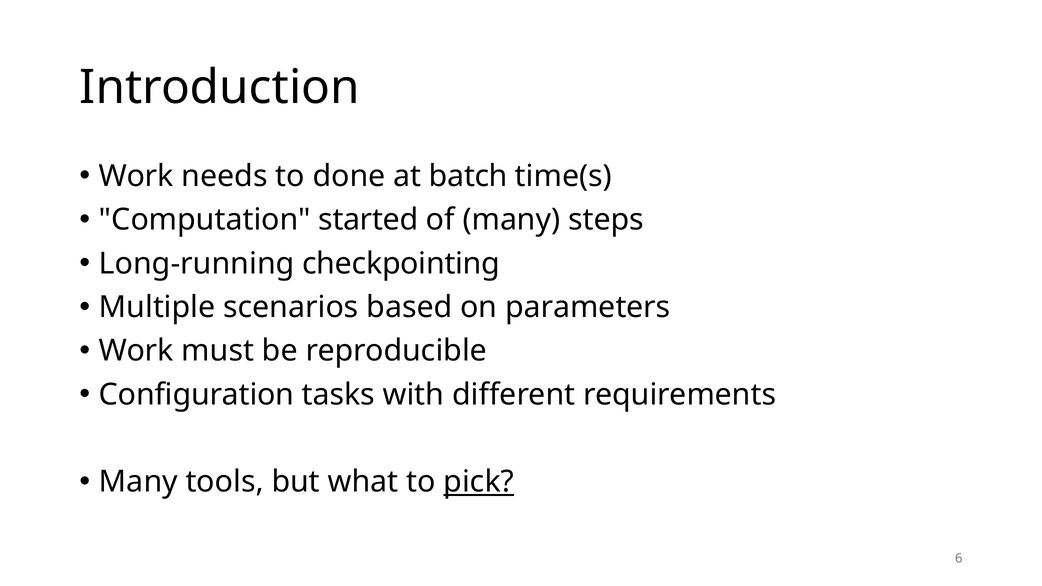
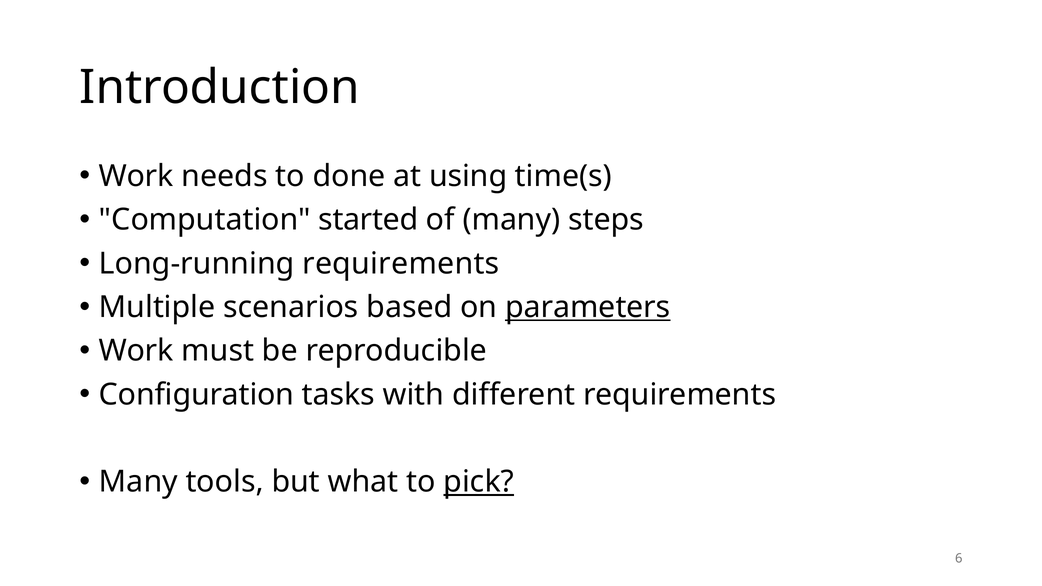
batch: batch -> using
Long-running checkpointing: checkpointing -> requirements
parameters underline: none -> present
